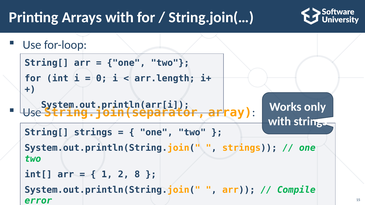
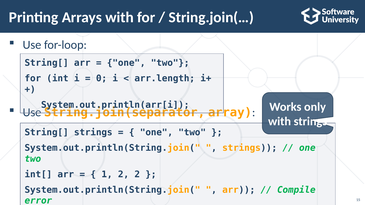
2 8: 8 -> 2
